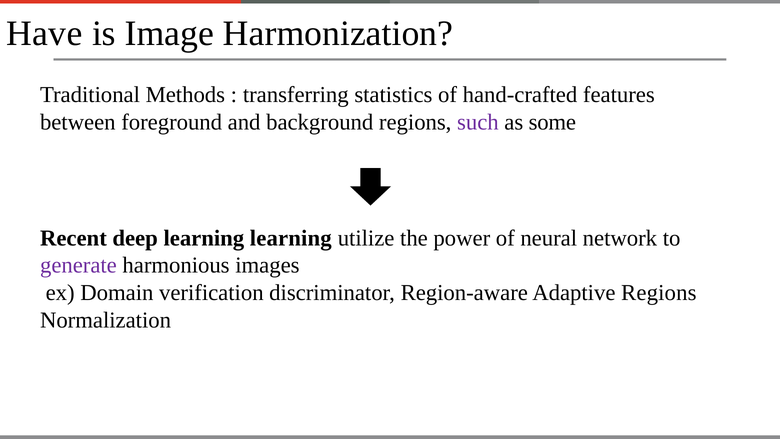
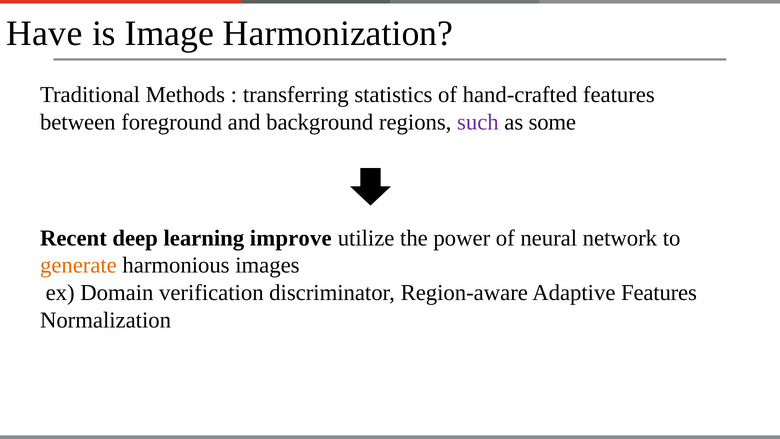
learning learning: learning -> improve
generate colour: purple -> orange
Adaptive Regions: Regions -> Features
